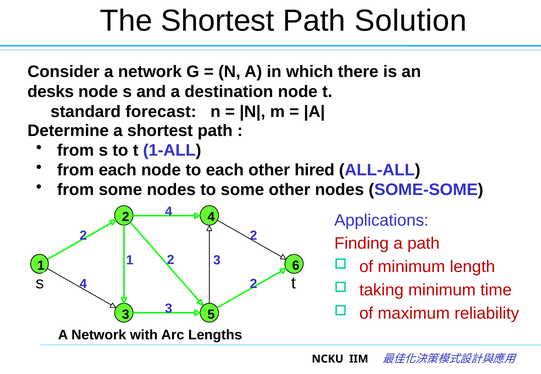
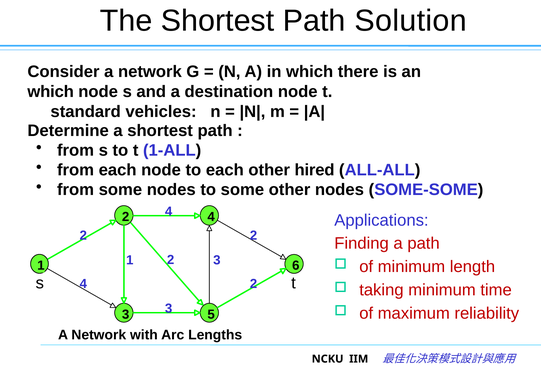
desks at (51, 92): desks -> which
forecast: forecast -> vehicles
